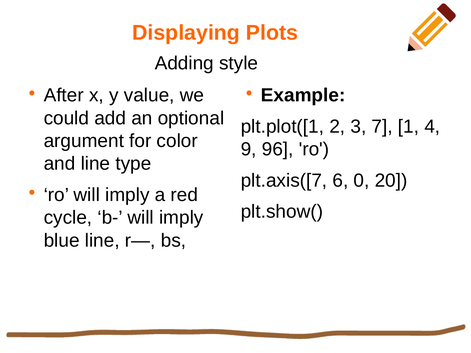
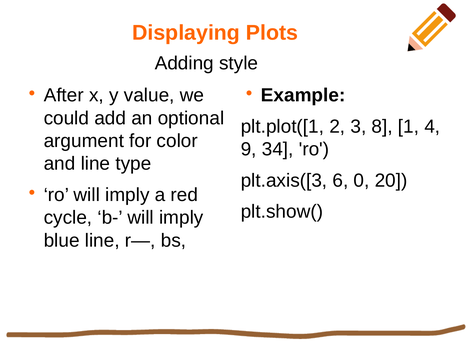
7: 7 -> 8
96: 96 -> 34
plt.axis([7: plt.axis([7 -> plt.axis([3
